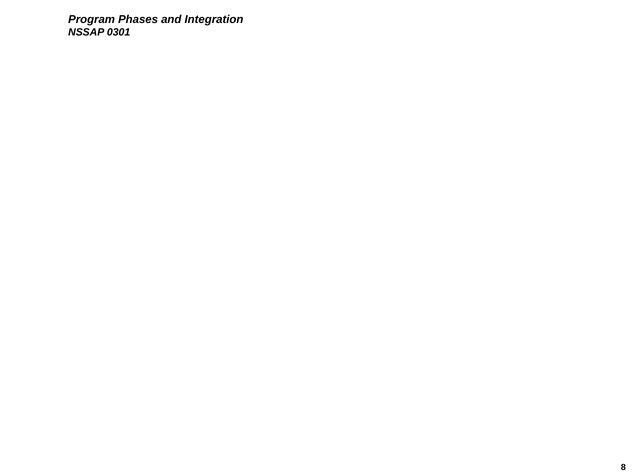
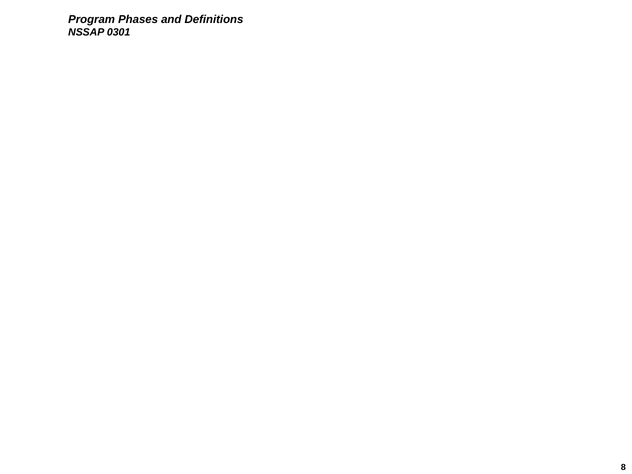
Integration: Integration -> Definitions
